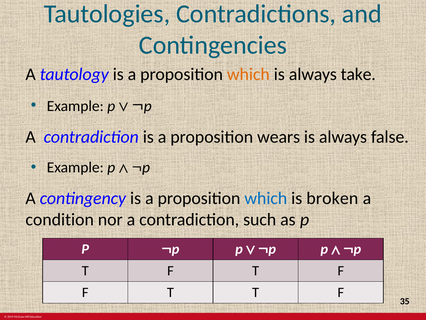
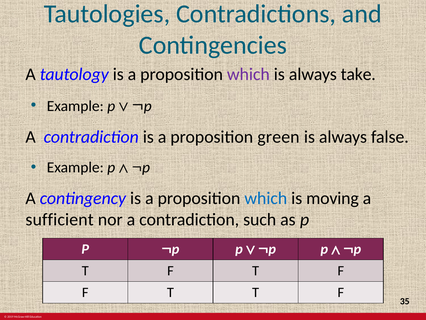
which at (248, 74) colour: orange -> purple
wears: wears -> green
broken: broken -> moving
condition: condition -> sufficient
